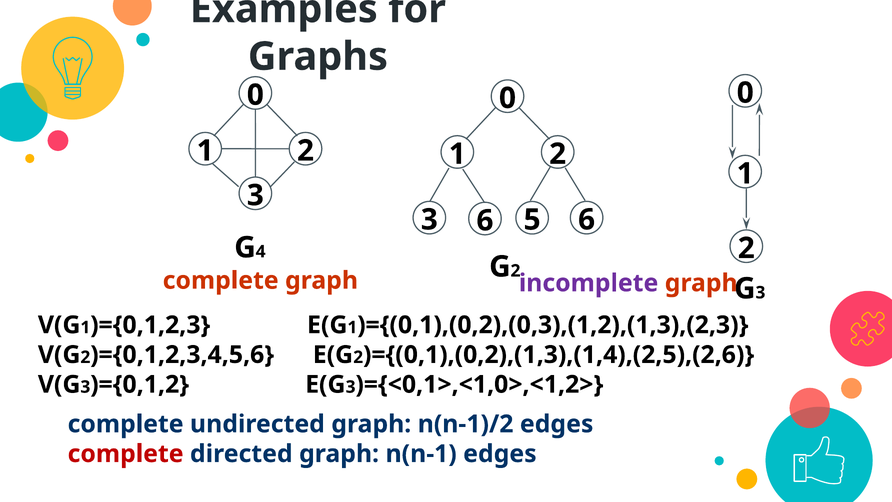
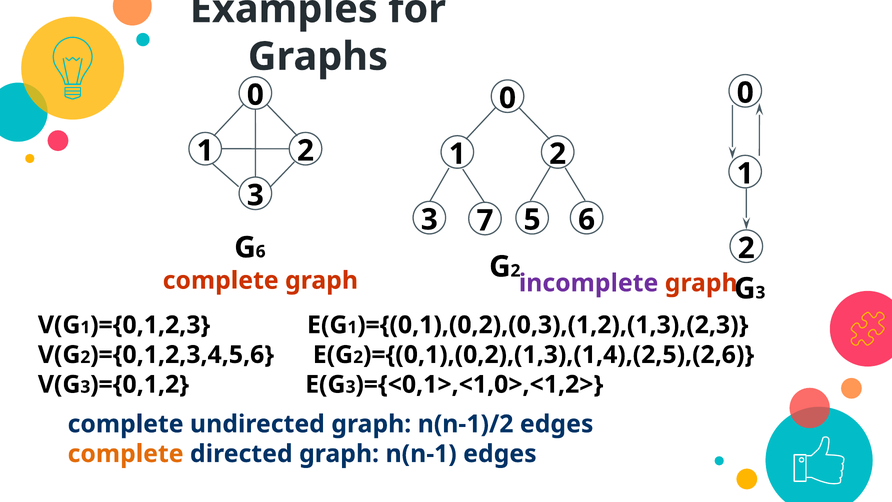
3 6: 6 -> 7
4 at (261, 252): 4 -> 6
complete at (126, 454) colour: red -> orange
